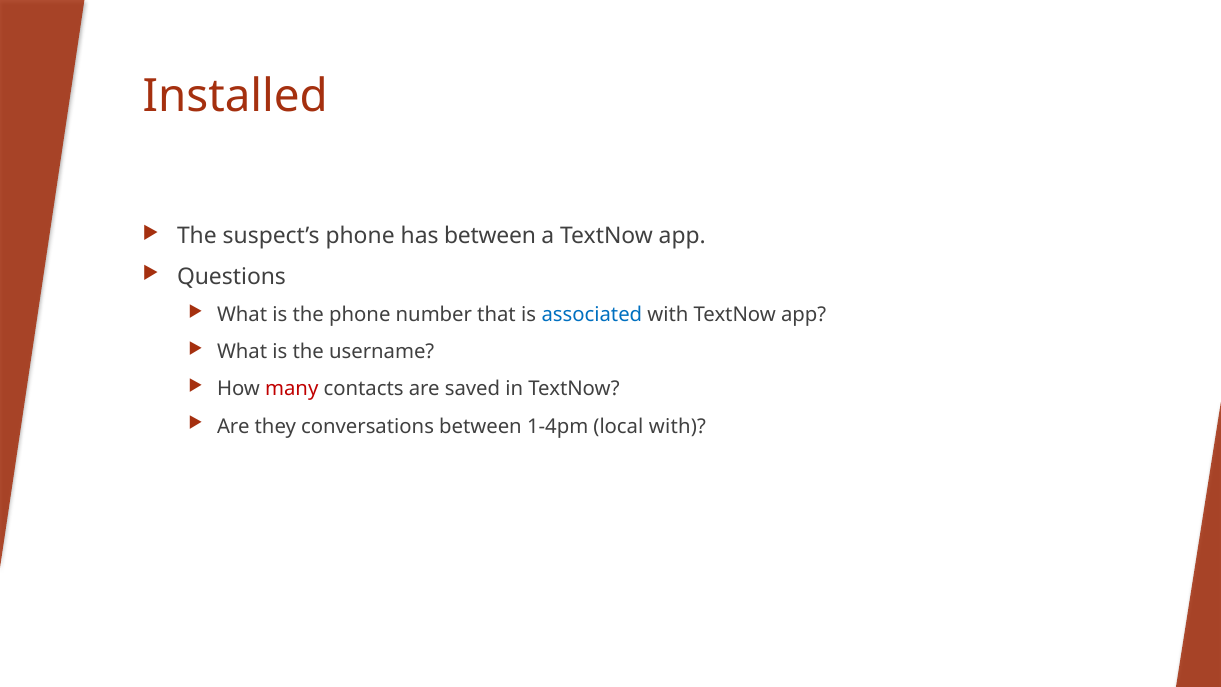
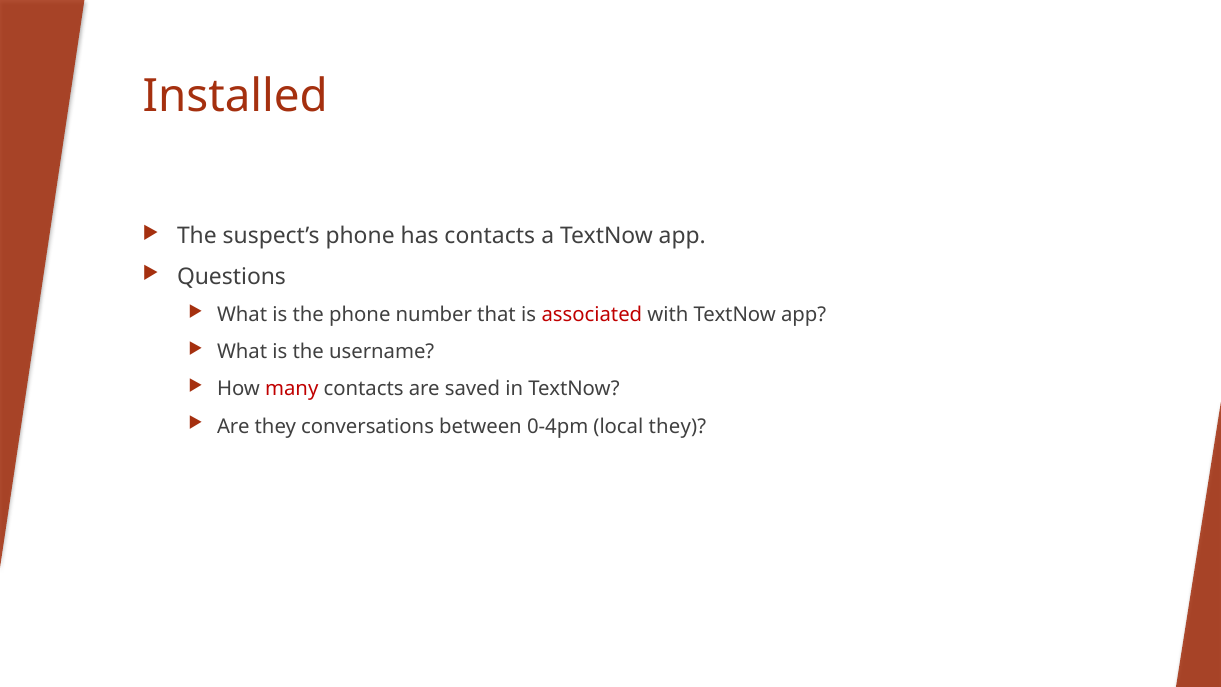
has between: between -> contacts
associated colour: blue -> red
1-4pm: 1-4pm -> 0-4pm
local with: with -> they
